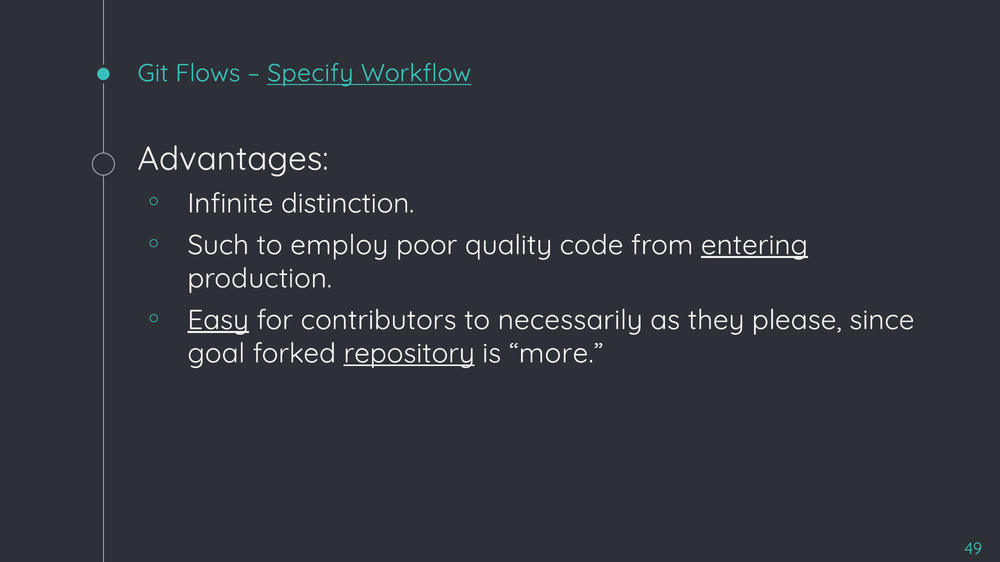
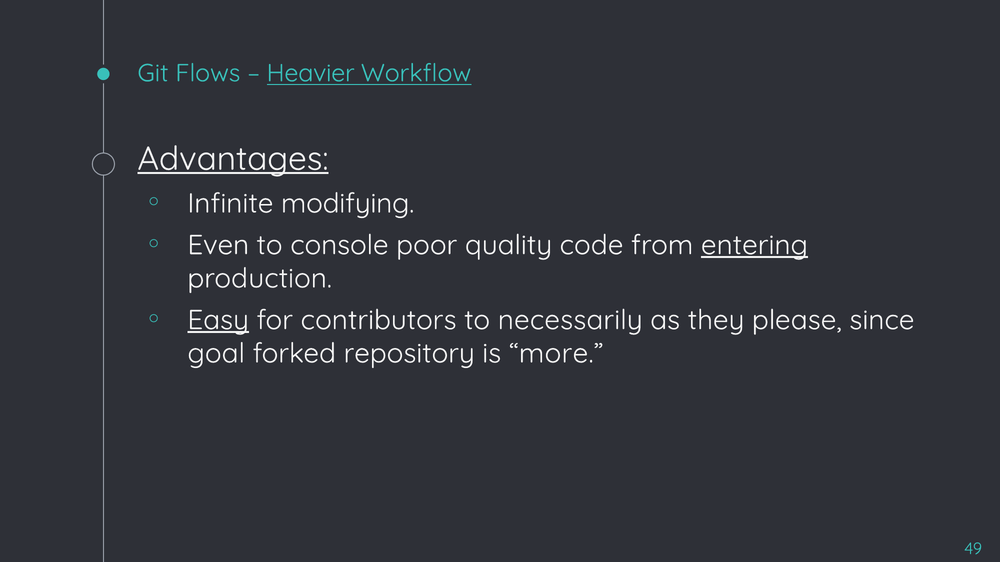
Specify: Specify -> Heavier
Advantages underline: none -> present
distinction: distinction -> modifying
Such: Such -> Even
employ: employ -> console
repository underline: present -> none
